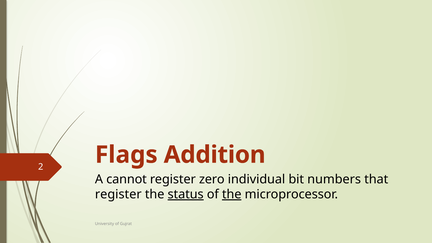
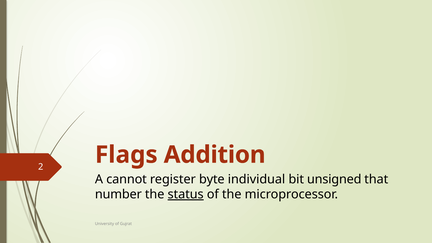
zero: zero -> byte
numbers: numbers -> unsigned
register at (118, 194): register -> number
the at (232, 194) underline: present -> none
